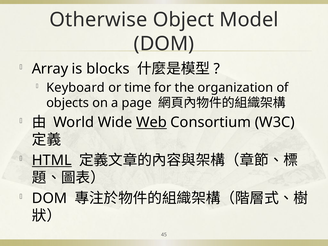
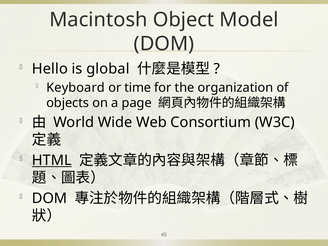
Otherwise: Otherwise -> Macintosh
Array: Array -> Hello
blocks: blocks -> global
Web underline: present -> none
